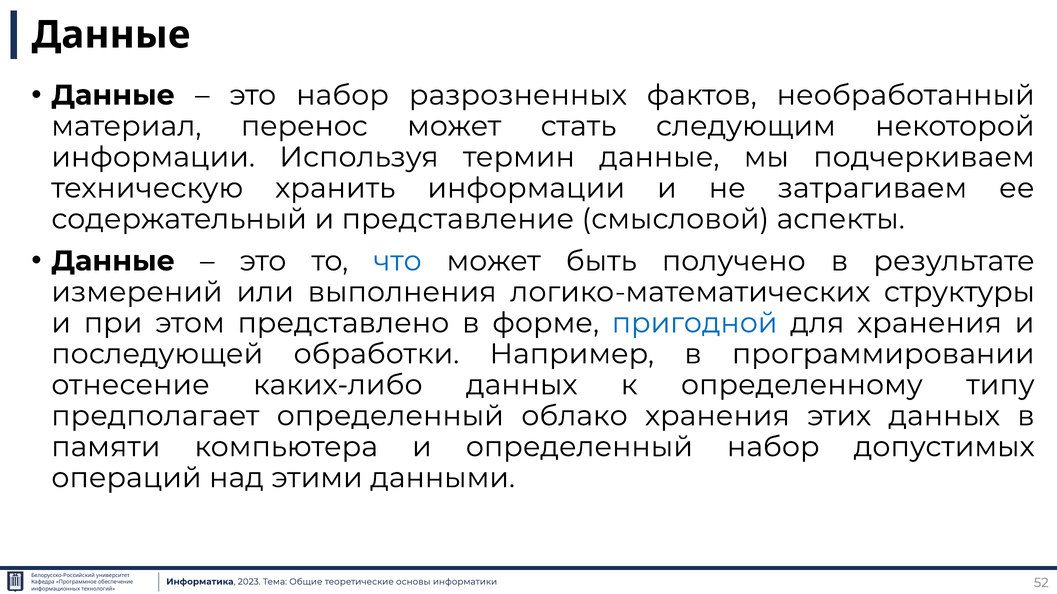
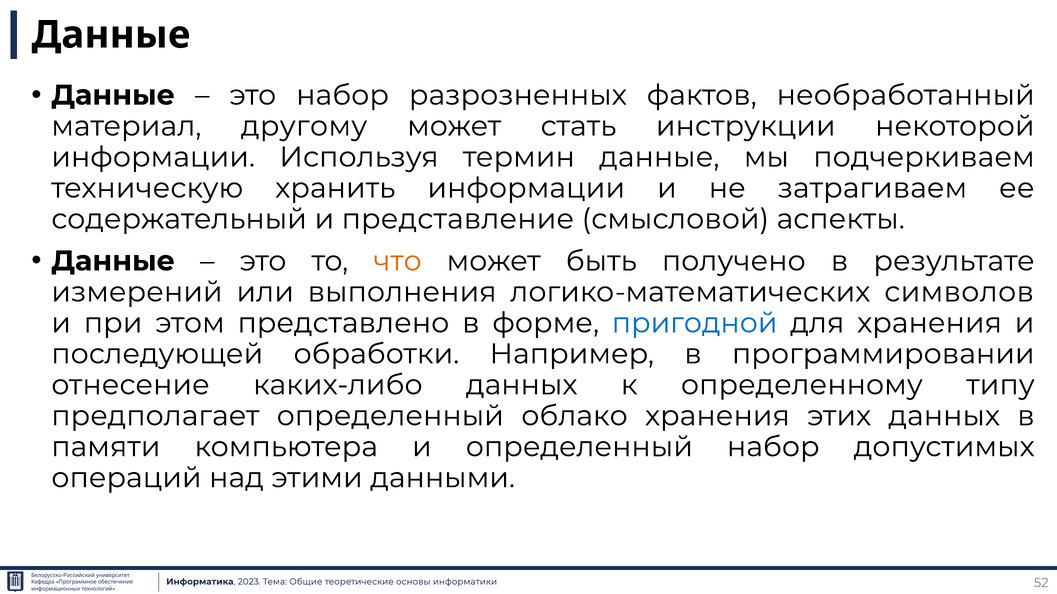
перенос: перенос -> другому
следующим: следующим -> инструкции
что colour: blue -> orange
структуры: структуры -> символов
